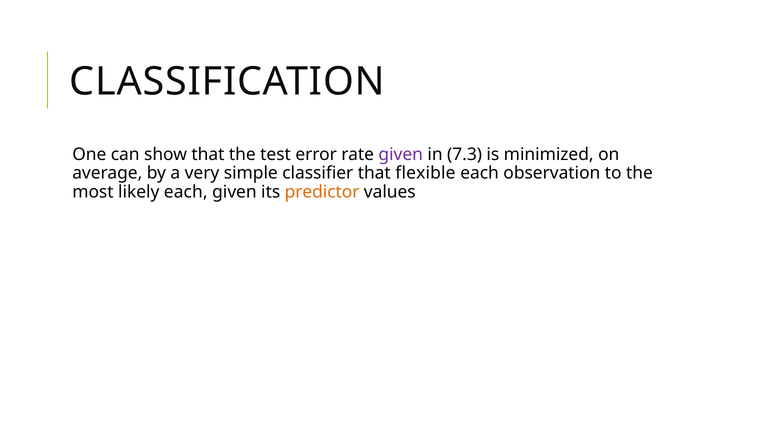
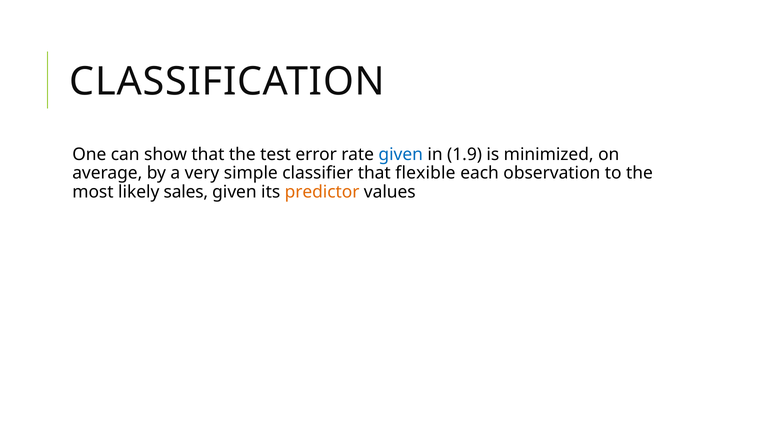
given at (401, 154) colour: purple -> blue
7.3: 7.3 -> 1.9
likely each: each -> sales
